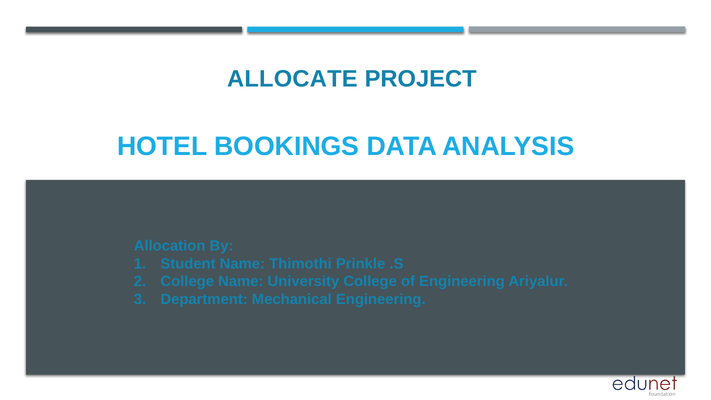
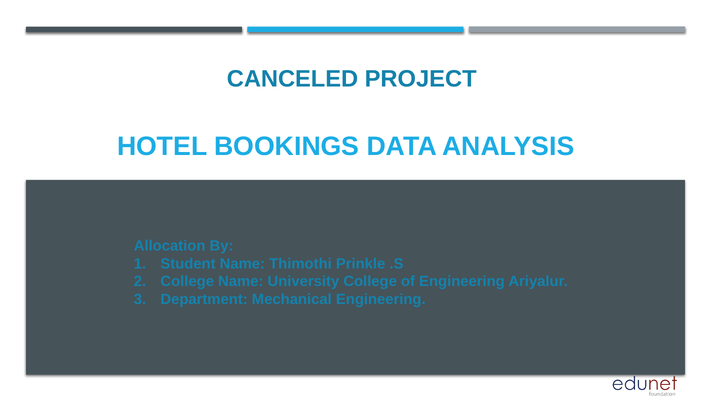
ALLOCATE: ALLOCATE -> CANCELED
